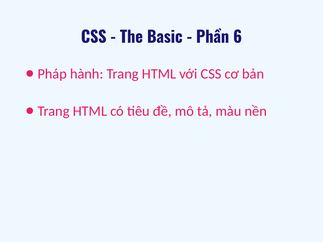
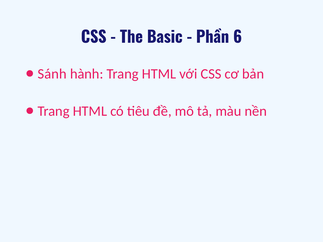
Pháp: Pháp -> Sánh
